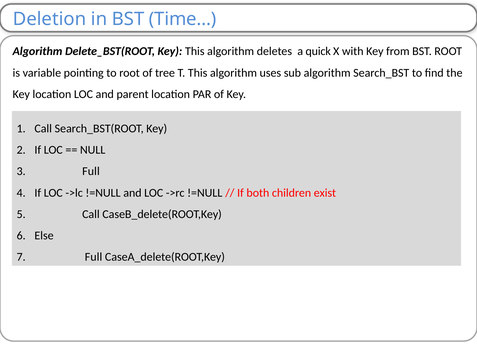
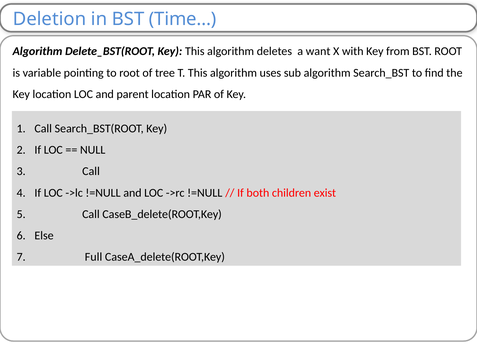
quick: quick -> want
Full at (91, 172): Full -> Call
